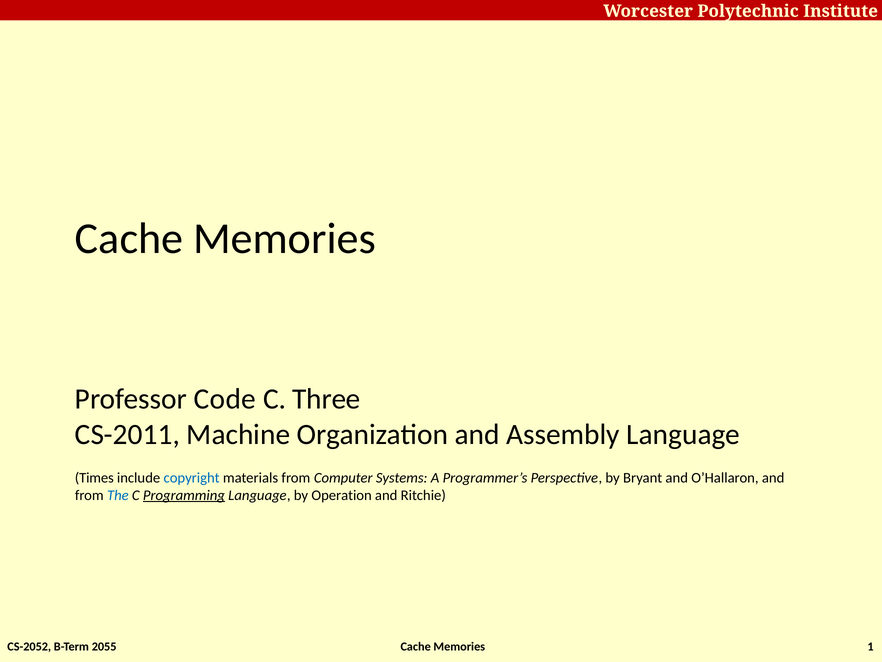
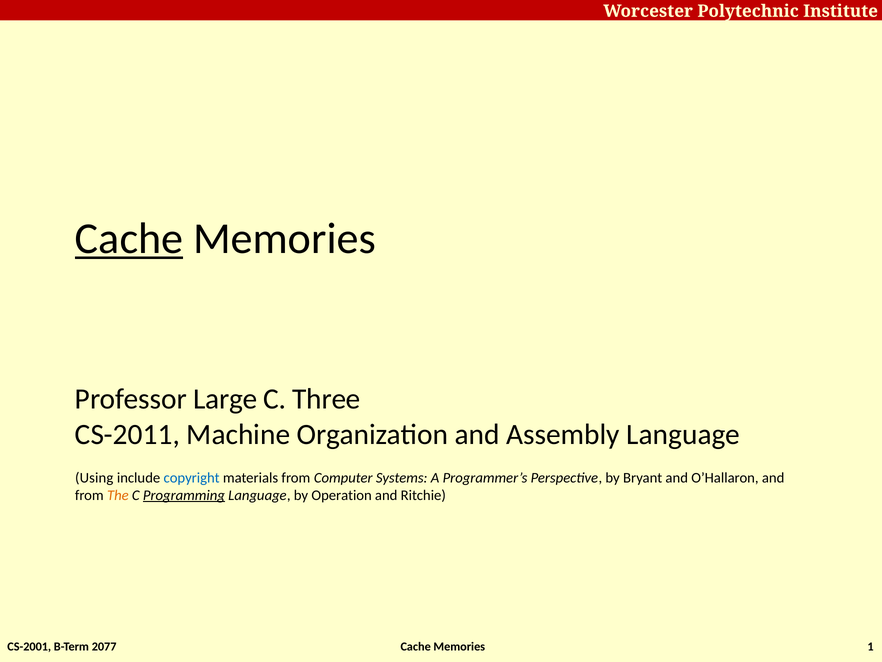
Cache at (129, 239) underline: none -> present
Code: Code -> Large
Times: Times -> Using
The colour: blue -> orange
CS-2052: CS-2052 -> CS-2001
2055: 2055 -> 2077
